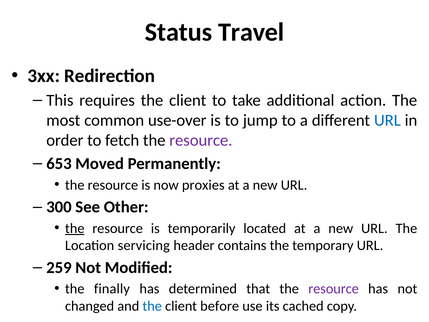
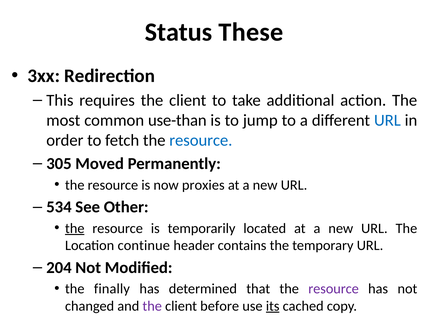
Travel: Travel -> These
use-over: use-over -> use-than
resource at (201, 140) colour: purple -> blue
653: 653 -> 305
300: 300 -> 534
servicing: servicing -> continue
259: 259 -> 204
the at (152, 306) colour: blue -> purple
its underline: none -> present
